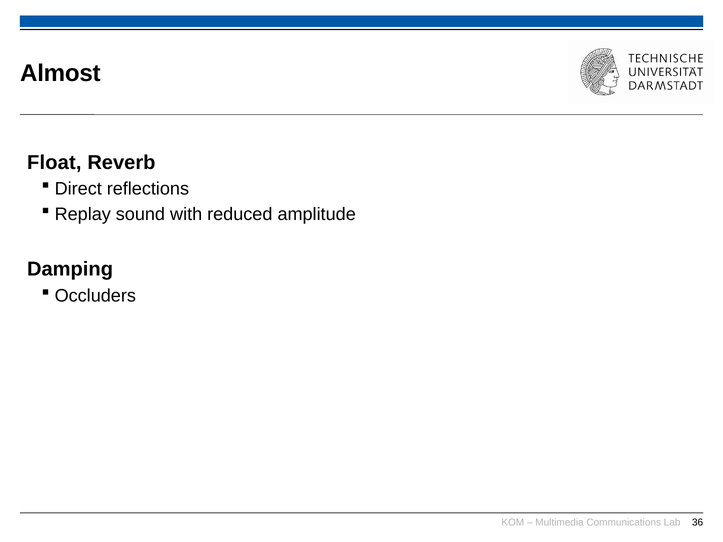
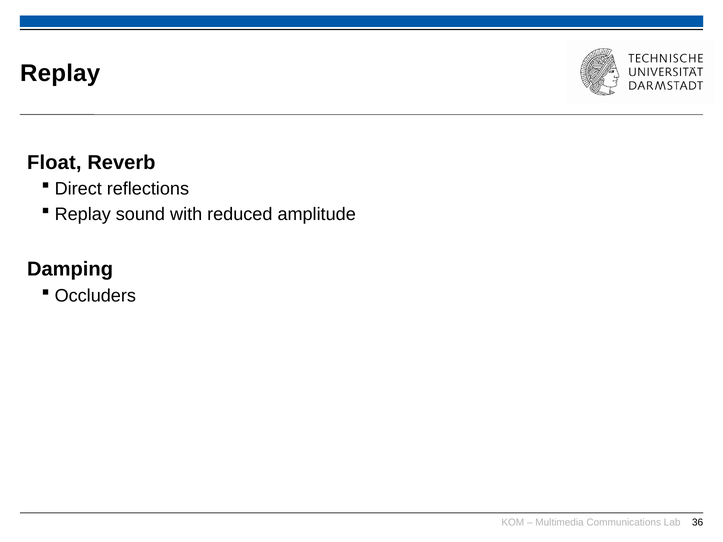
Almost at (60, 73): Almost -> Replay
